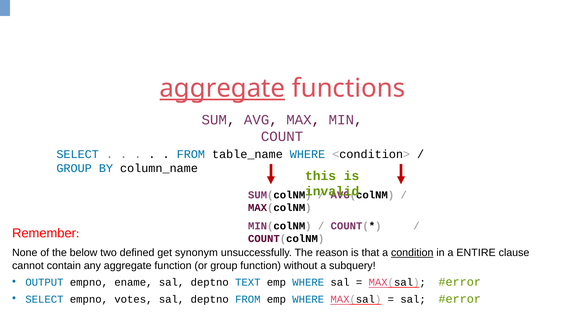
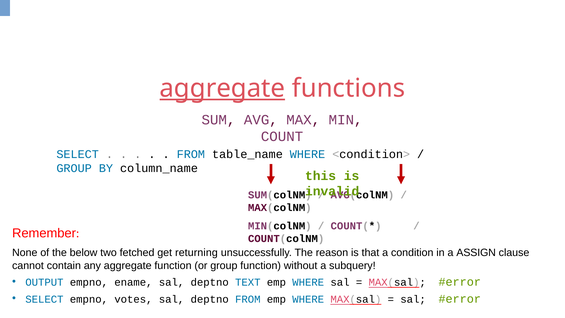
defined: defined -> fetched
synonym: synonym -> returning
condition underline: present -> none
ENTIRE: ENTIRE -> ASSIGN
